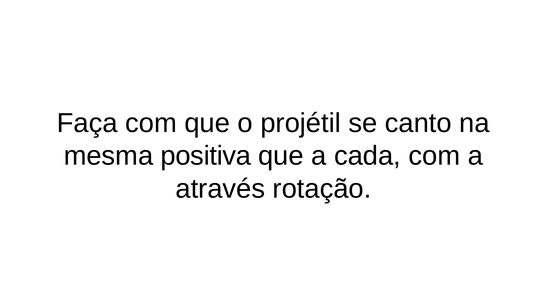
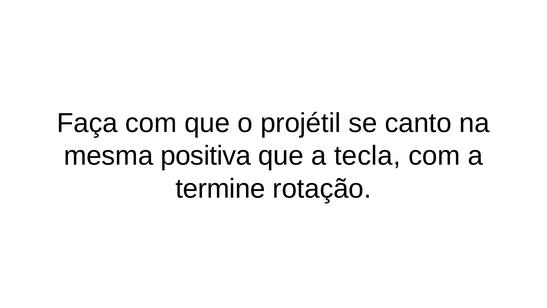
cada: cada -> tecla
através: através -> termine
